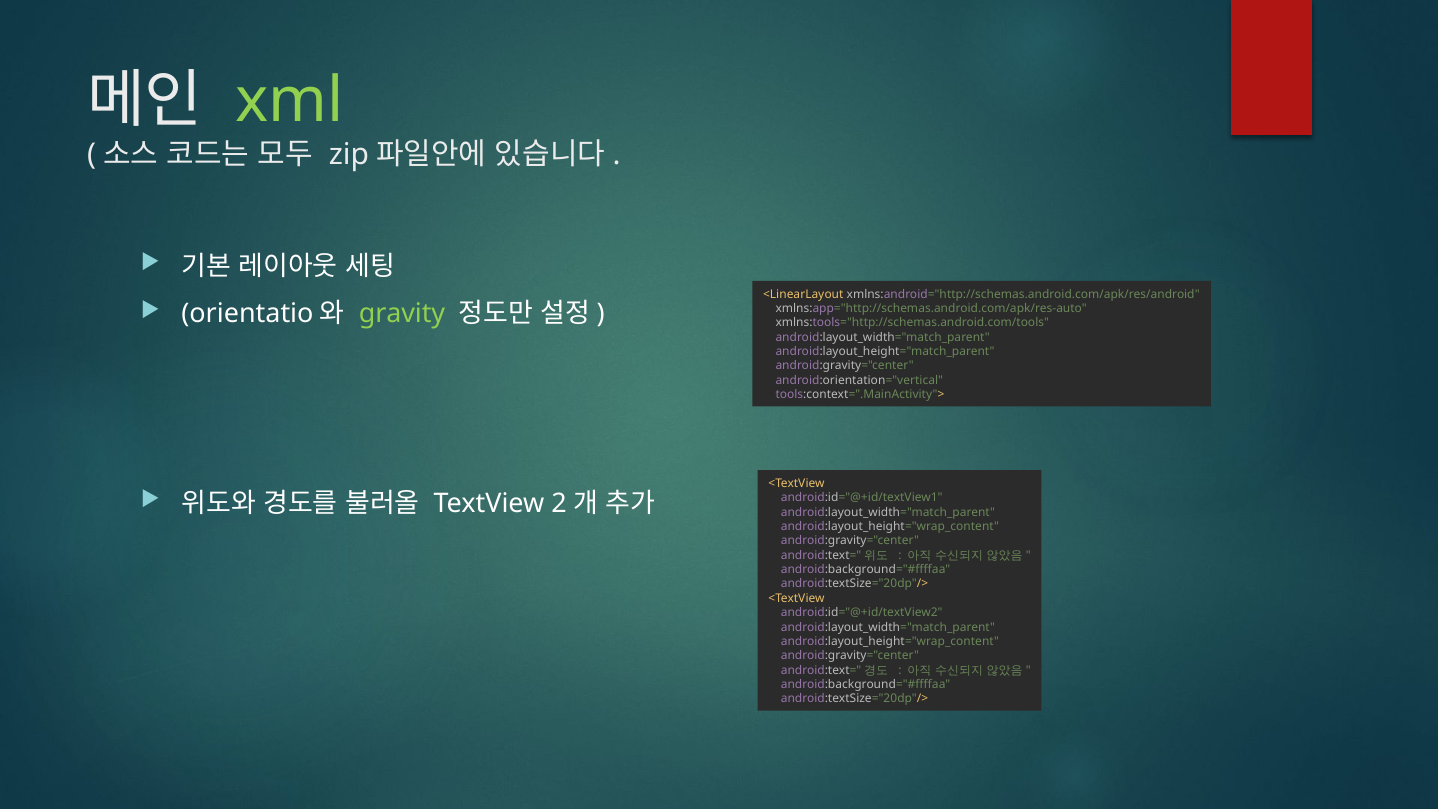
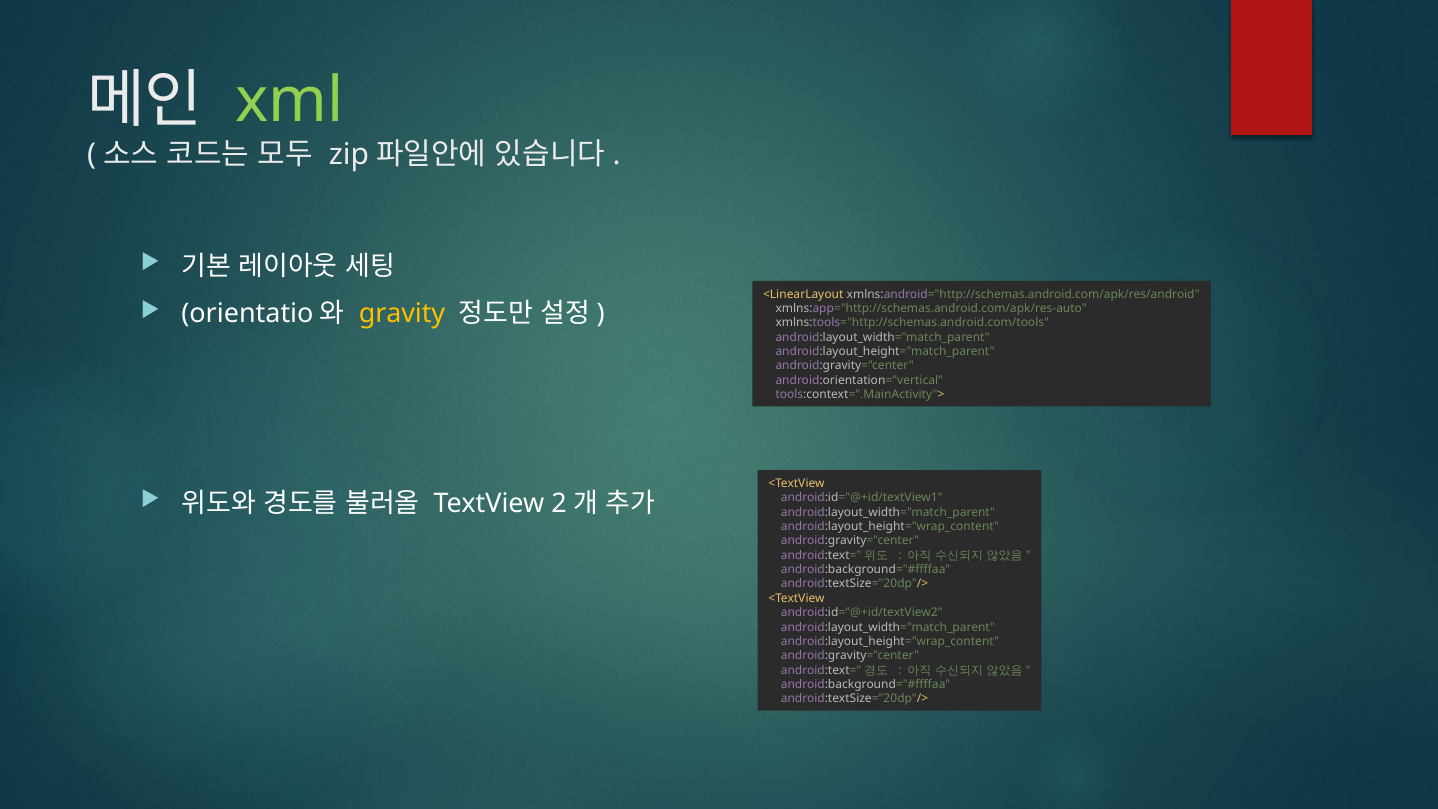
gravity colour: light green -> yellow
